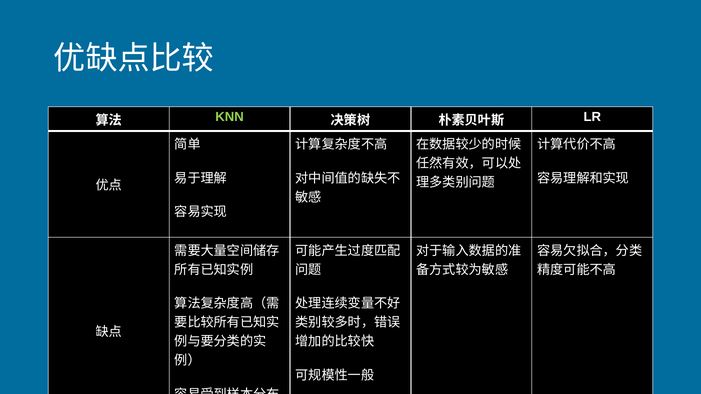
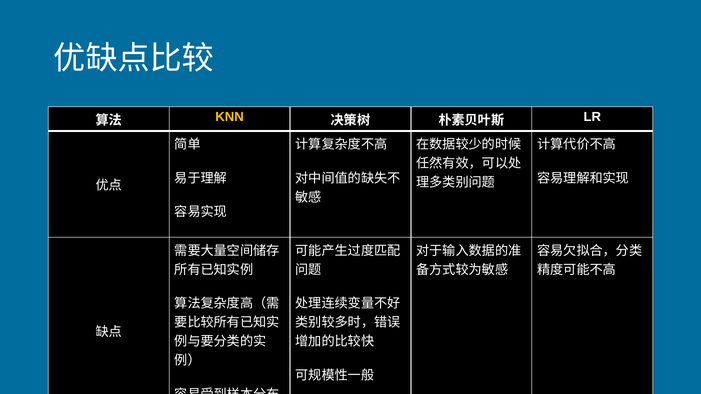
KNN colour: light green -> yellow
